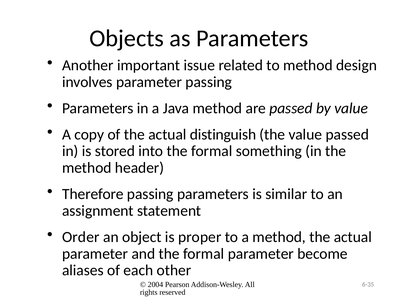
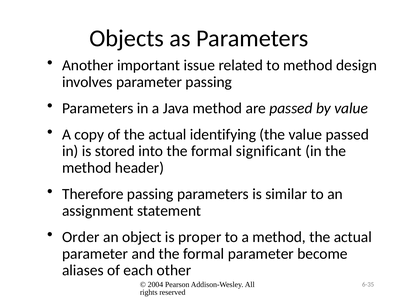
distinguish: distinguish -> identifying
something: something -> significant
